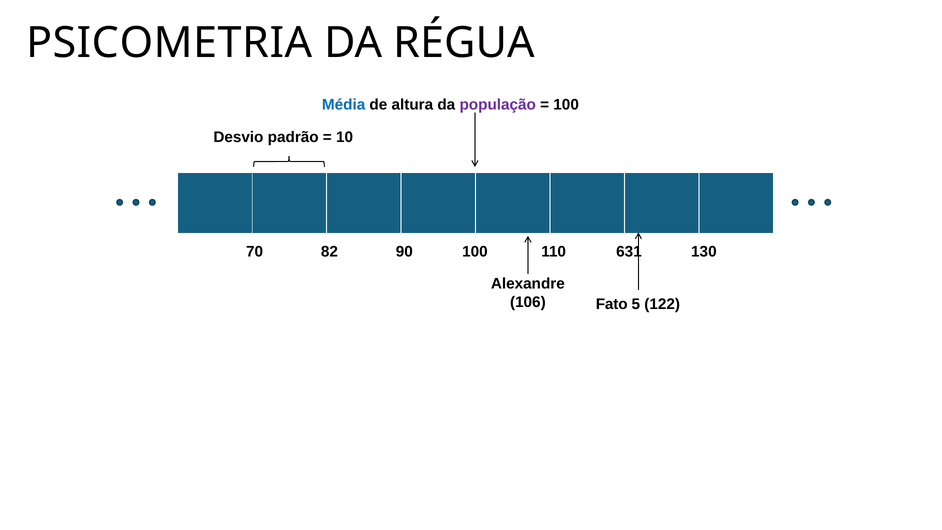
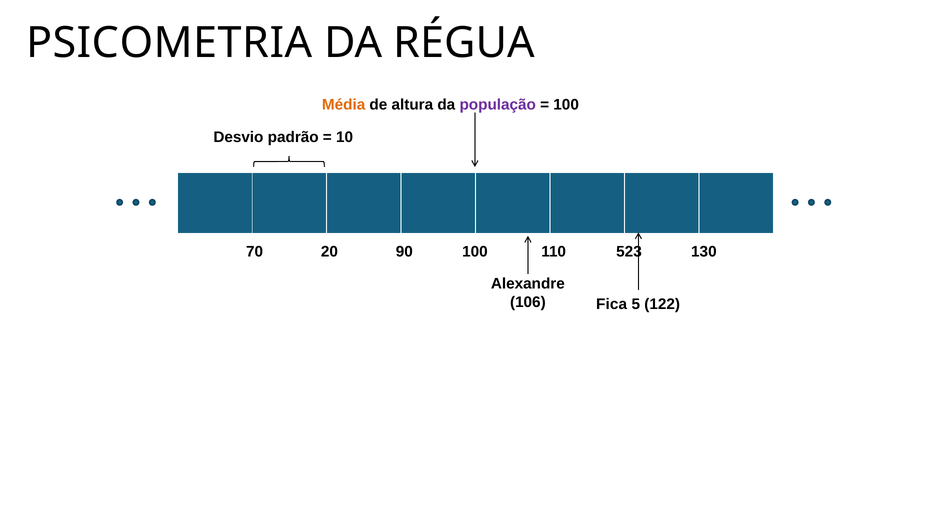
Média colour: blue -> orange
82: 82 -> 20
631: 631 -> 523
Fato: Fato -> Fica
